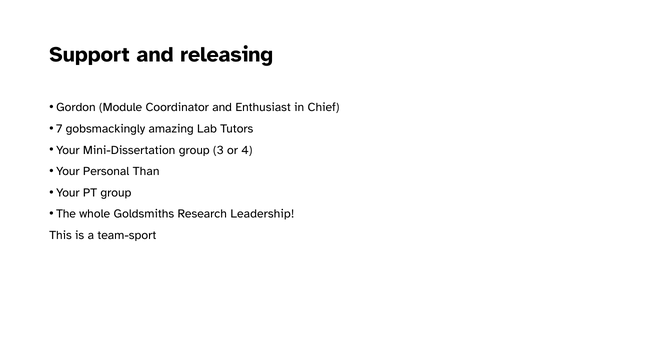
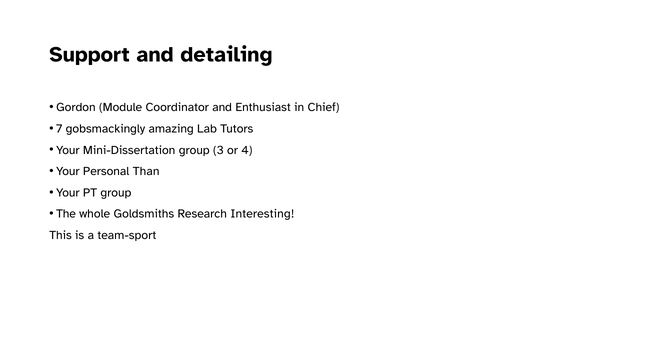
releasing: releasing -> detailing
Leadership: Leadership -> Interesting
